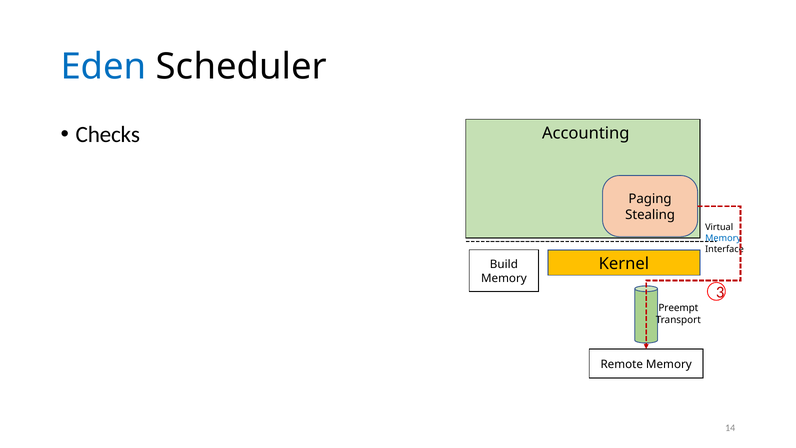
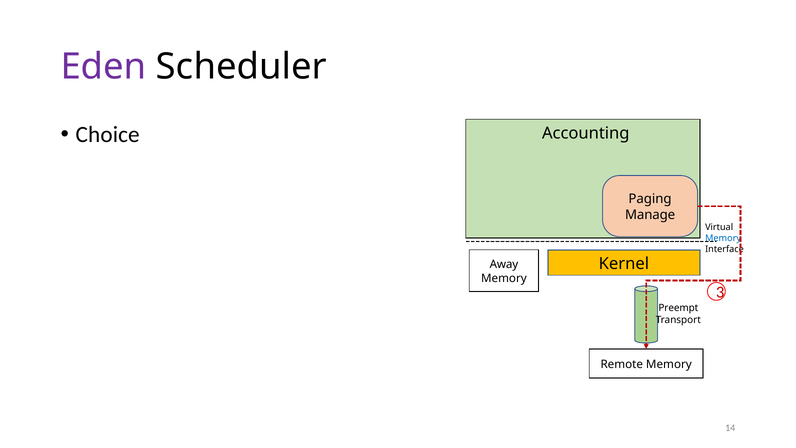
Eden colour: blue -> purple
Checks: Checks -> Choice
Stealing: Stealing -> Manage
Build: Build -> Away
